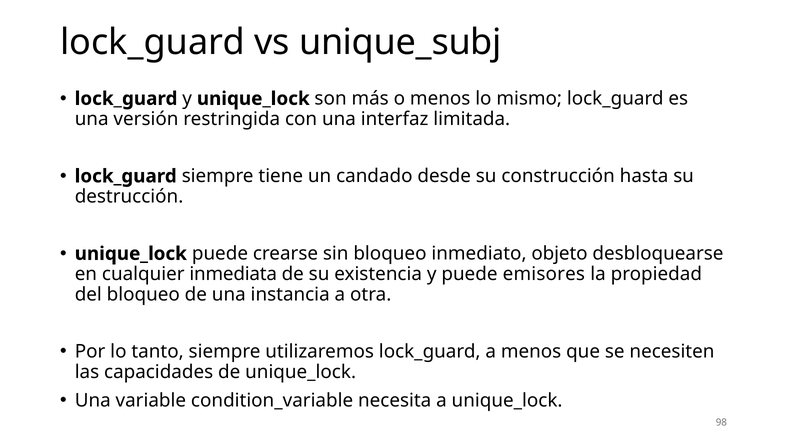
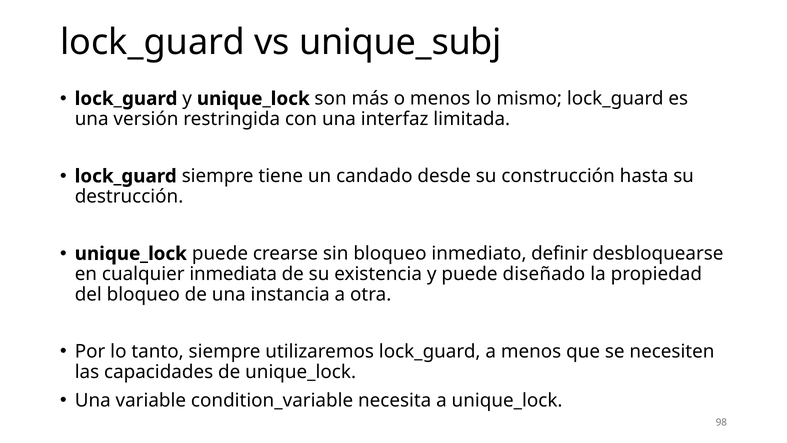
objeto: objeto -> definir
emisores: emisores -> diseñado
